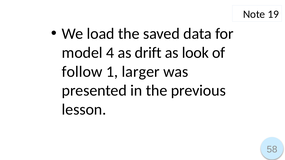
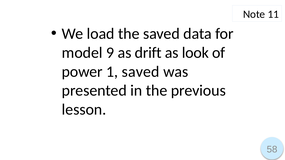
19: 19 -> 11
4: 4 -> 9
follow: follow -> power
1 larger: larger -> saved
